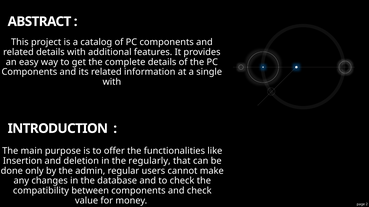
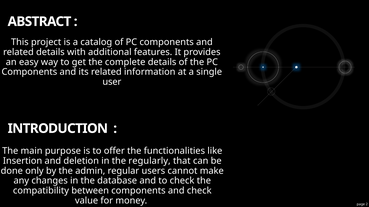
with at (112, 82): with -> user
